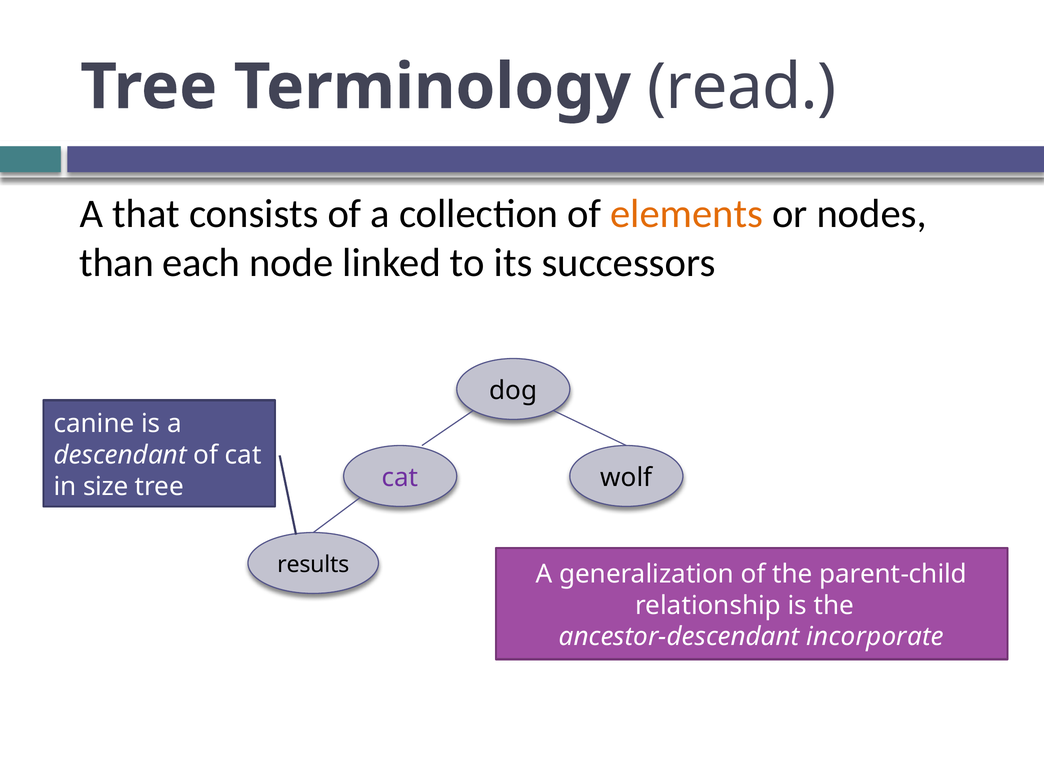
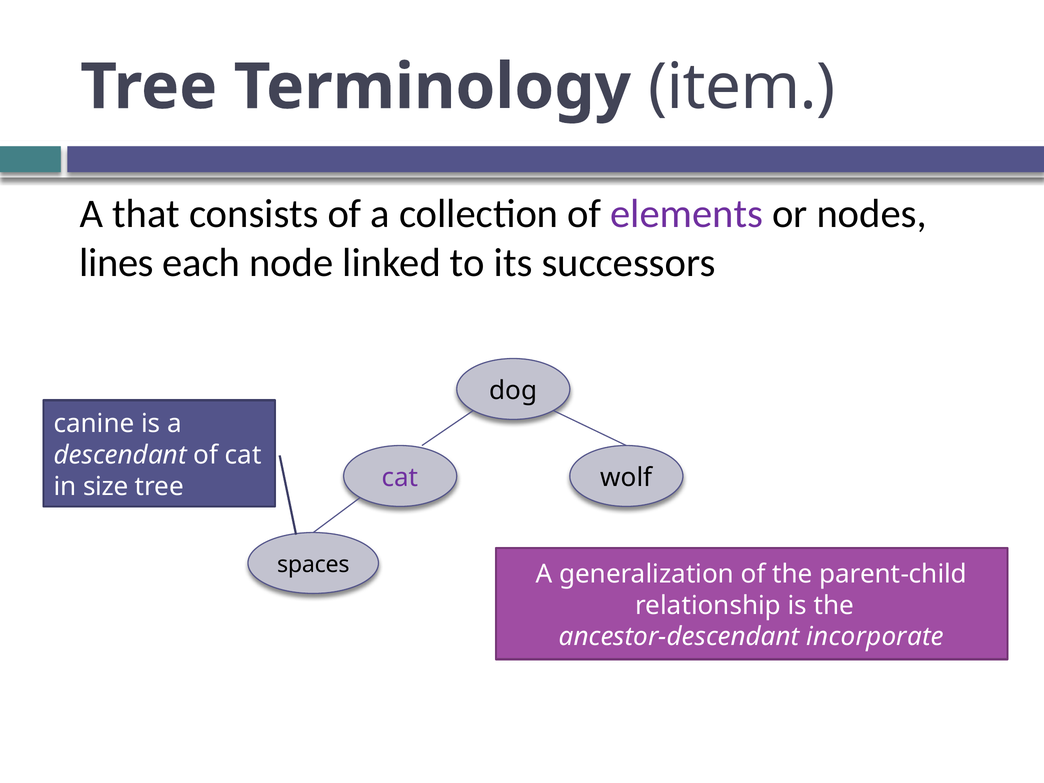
read: read -> item
elements colour: orange -> purple
than: than -> lines
results: results -> spaces
